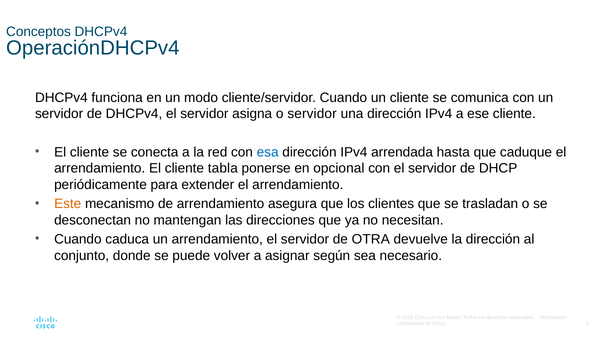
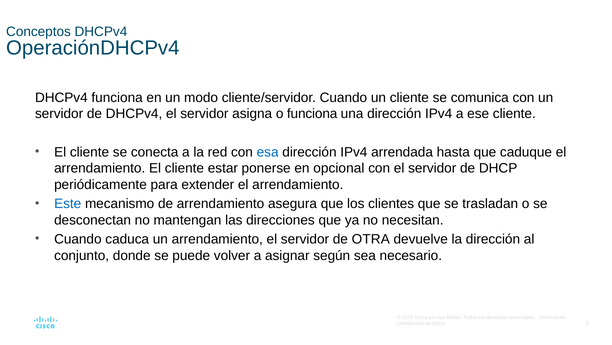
o servidor: servidor -> funciona
tabla: tabla -> estar
Este colour: orange -> blue
